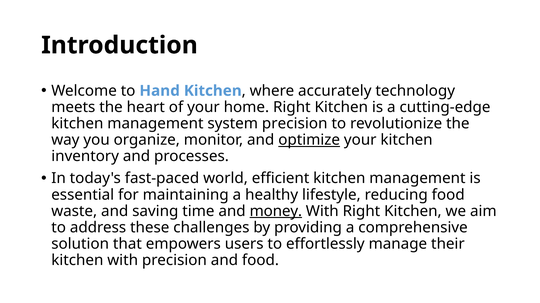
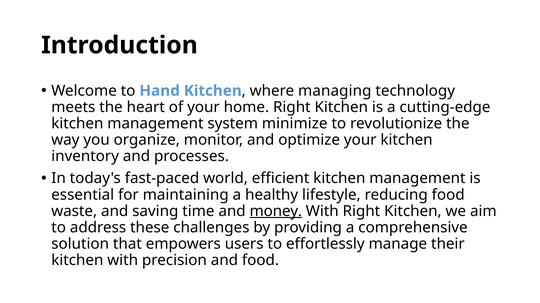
accurately: accurately -> managing
system precision: precision -> minimize
optimize underline: present -> none
